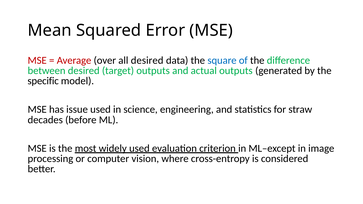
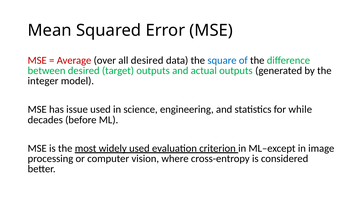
specific: specific -> integer
straw: straw -> while
